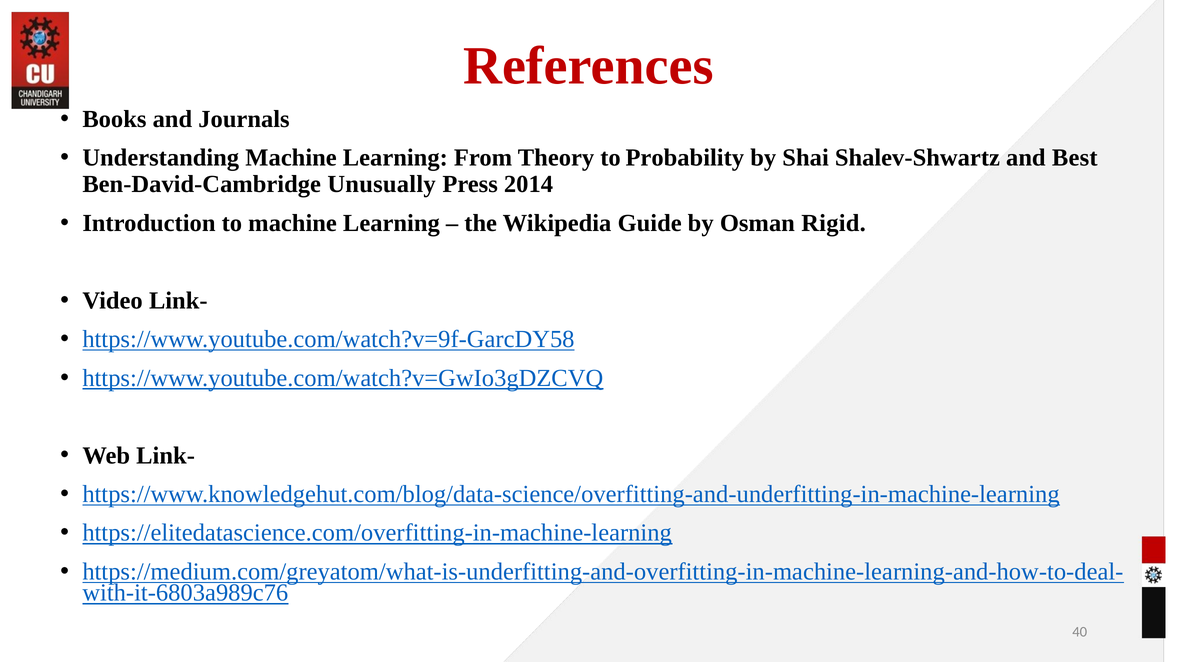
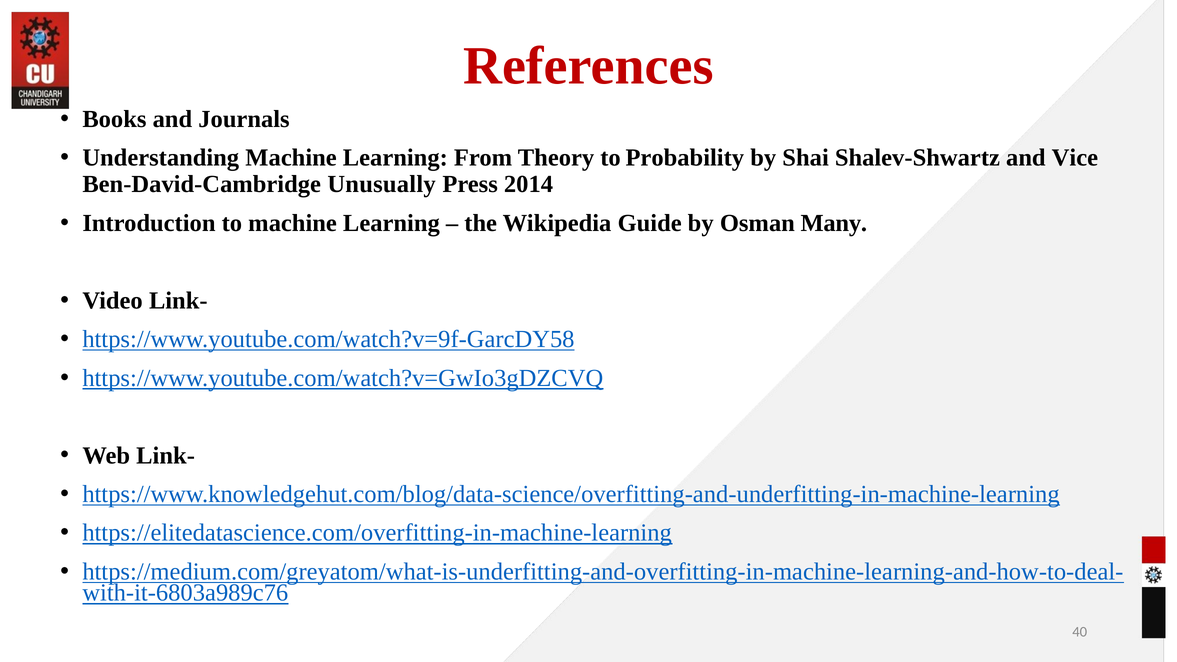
Best: Best -> Vice
Rigid: Rigid -> Many
